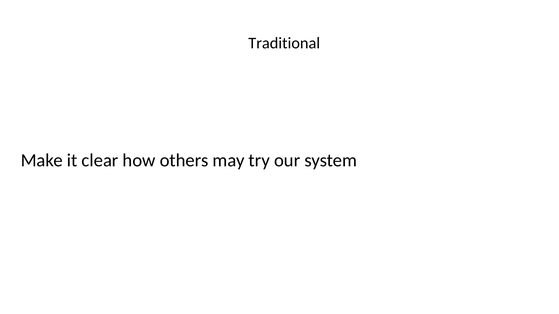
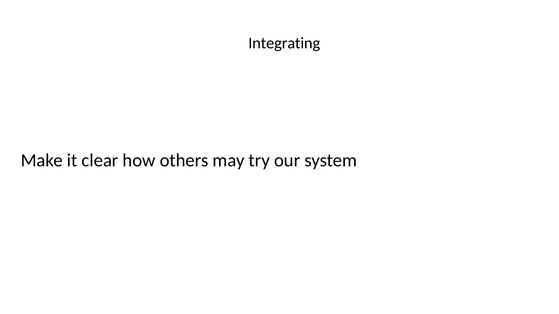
Traditional: Traditional -> Integrating
